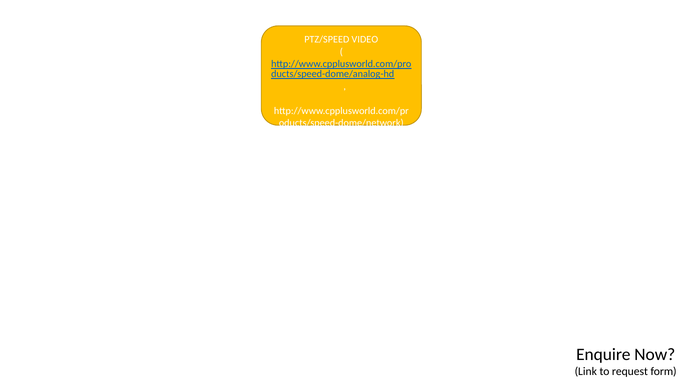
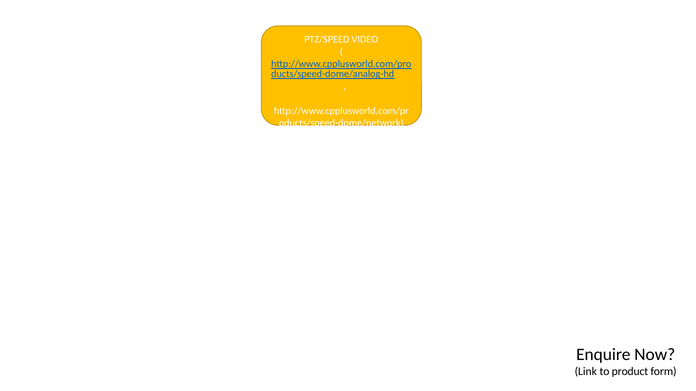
request: request -> product
